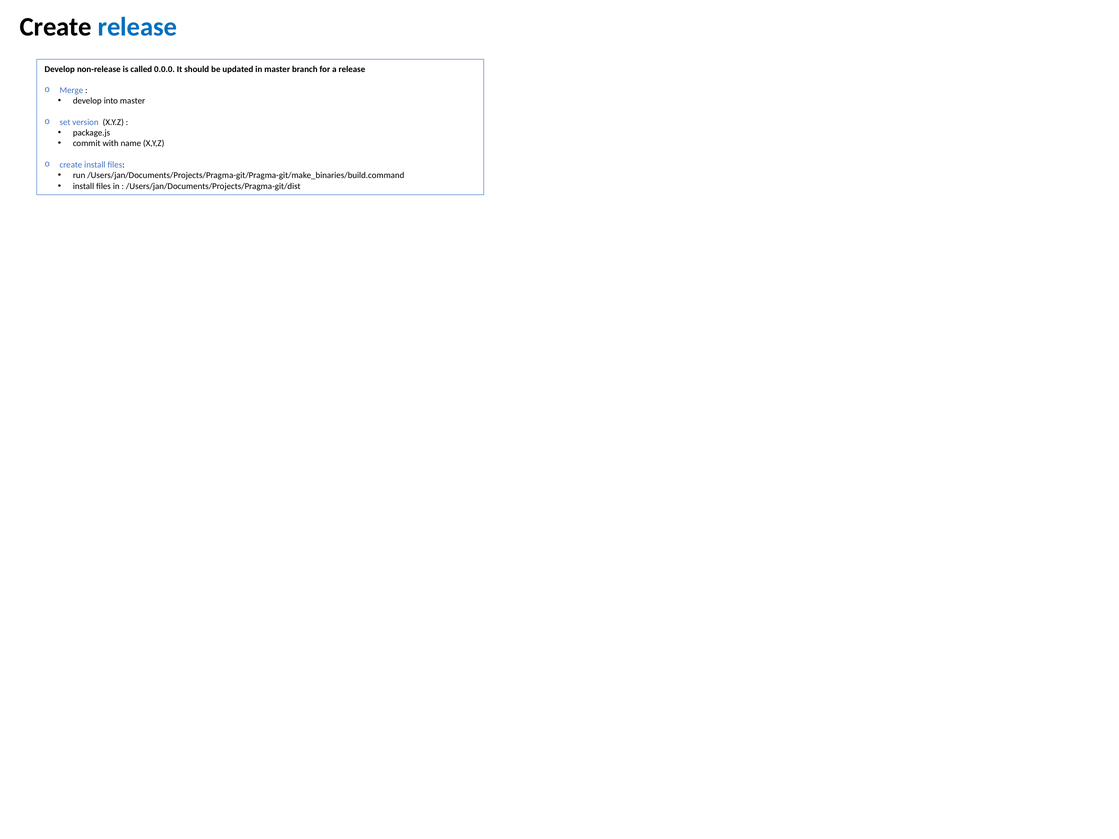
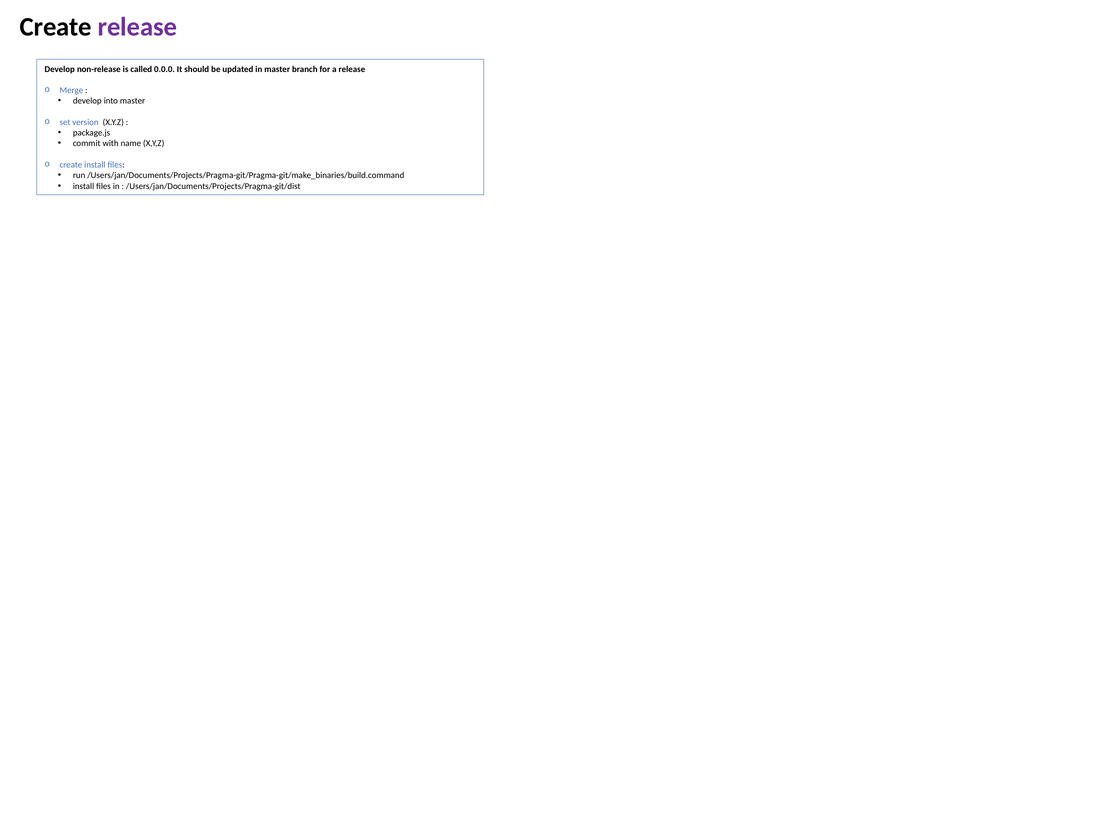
release at (137, 27) colour: blue -> purple
